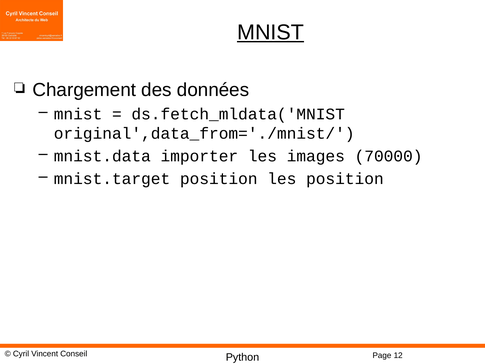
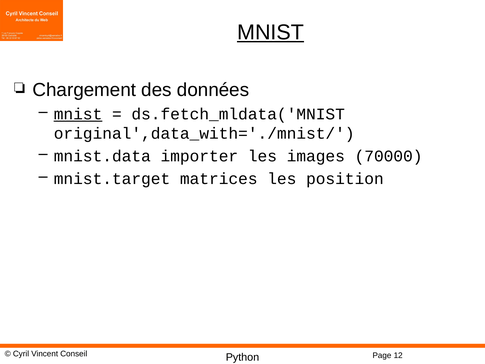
mnist at (78, 114) underline: none -> present
original',data_from='./mnist/: original',data_from='./mnist/ -> original',data_with='./mnist/
mnist.target position: position -> matrices
